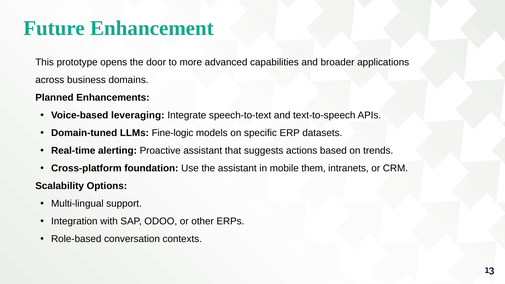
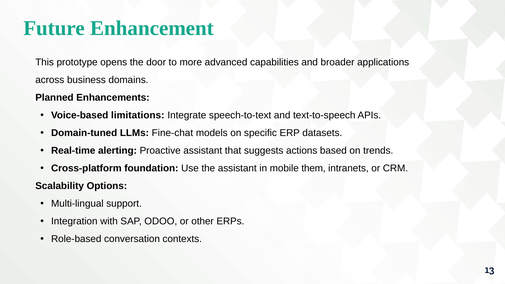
leveraging: leveraging -> limitations
Fine-logic: Fine-logic -> Fine-chat
